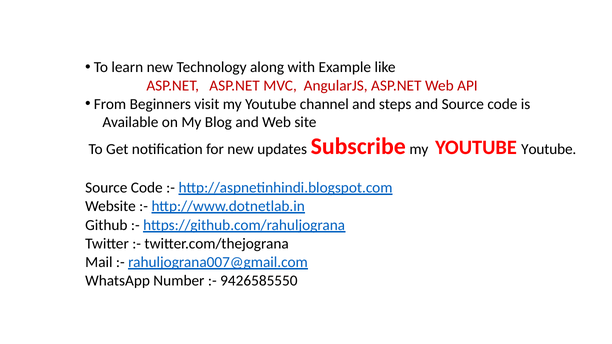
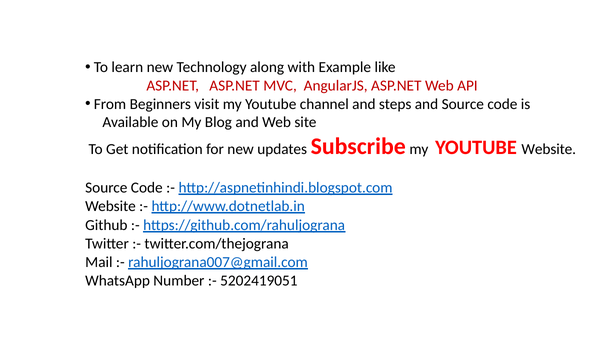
YOUTUBE Youtube: Youtube -> Website
9426585550: 9426585550 -> 5202419051
